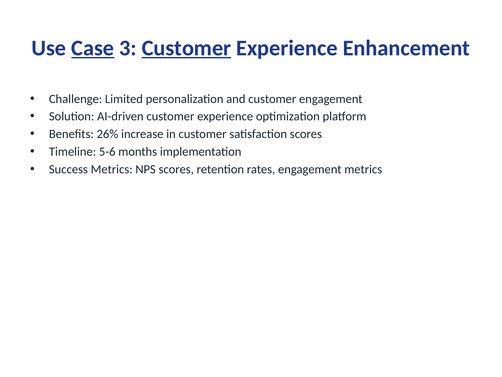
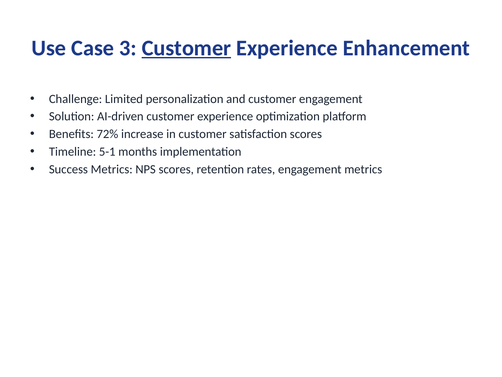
Case underline: present -> none
26%: 26% -> 72%
5-6: 5-6 -> 5-1
